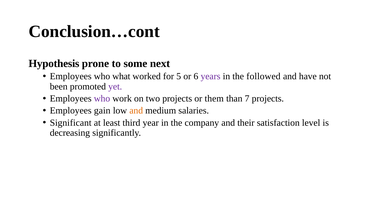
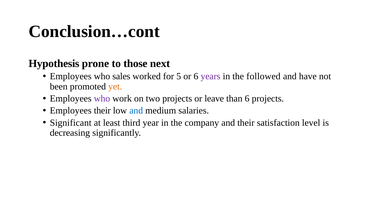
some: some -> those
what: what -> sales
yet colour: purple -> orange
them: them -> leave
than 7: 7 -> 6
Employees gain: gain -> their
and at (136, 111) colour: orange -> blue
